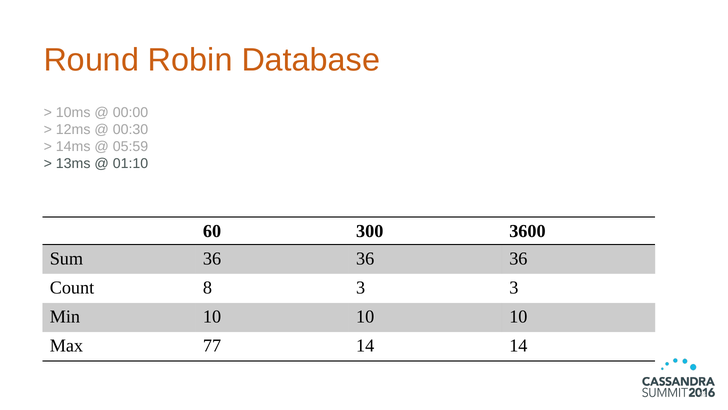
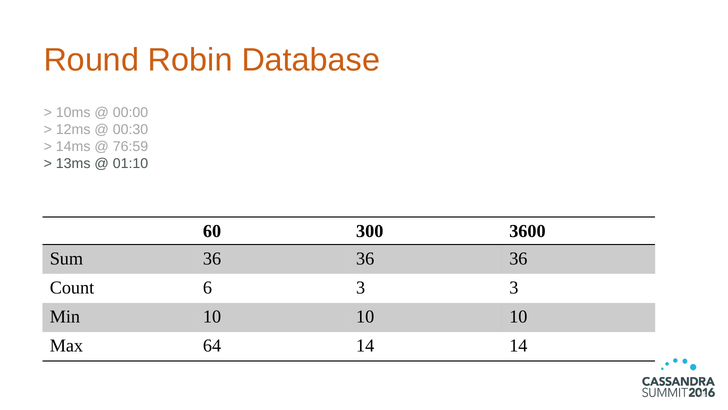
05:59: 05:59 -> 76:59
8: 8 -> 6
77: 77 -> 64
